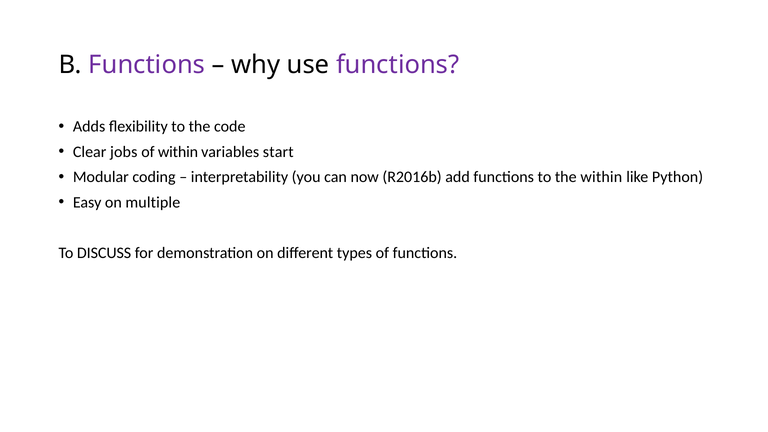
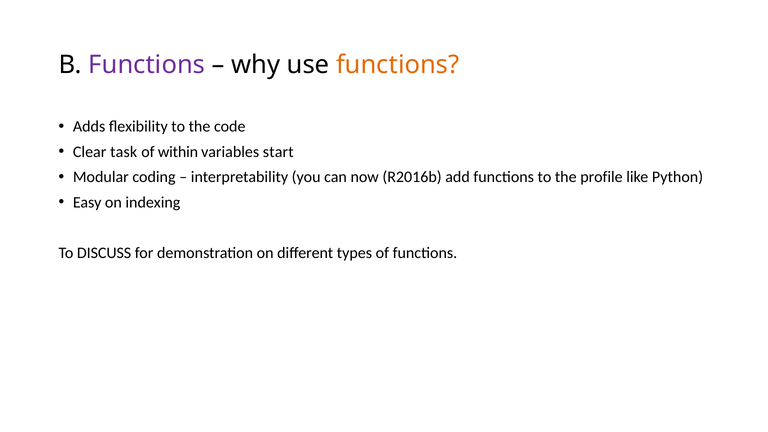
functions at (398, 65) colour: purple -> orange
jobs: jobs -> task
the within: within -> profile
multiple: multiple -> indexing
